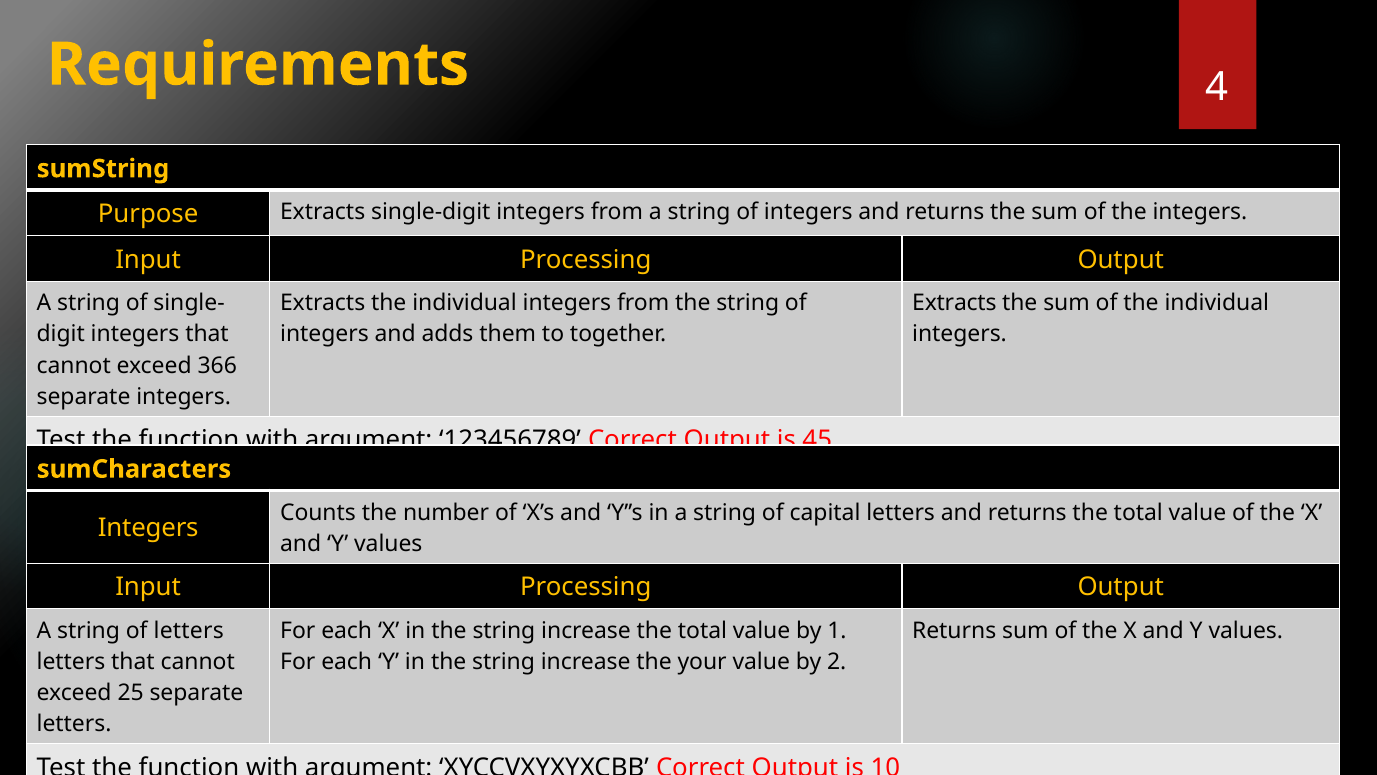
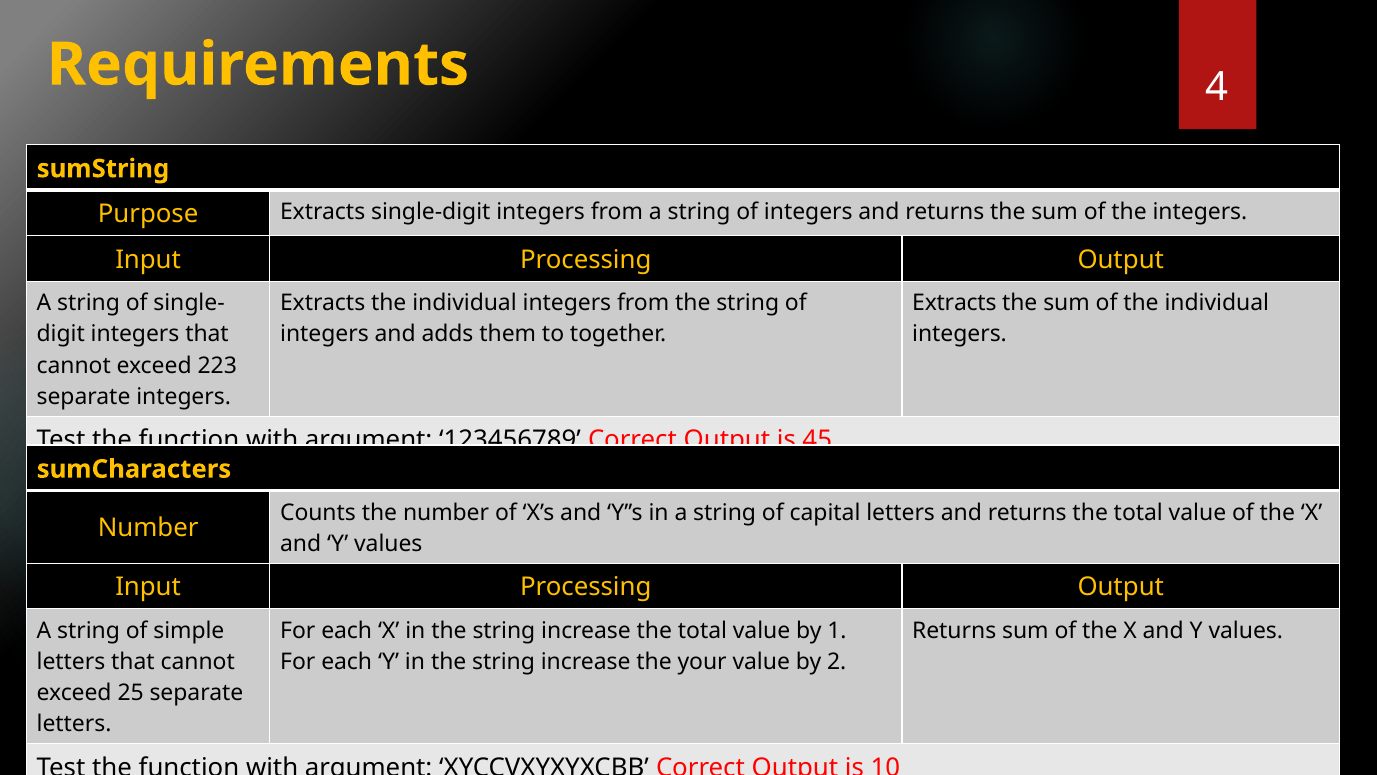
366: 366 -> 223
Integers at (148, 528): Integers -> Number
of letters: letters -> simple
